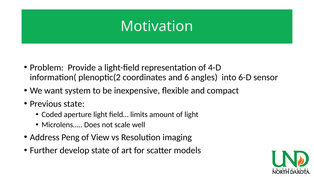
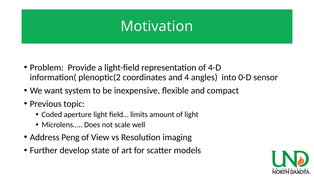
6: 6 -> 4
6-D: 6-D -> 0-D
Previous state: state -> topic
